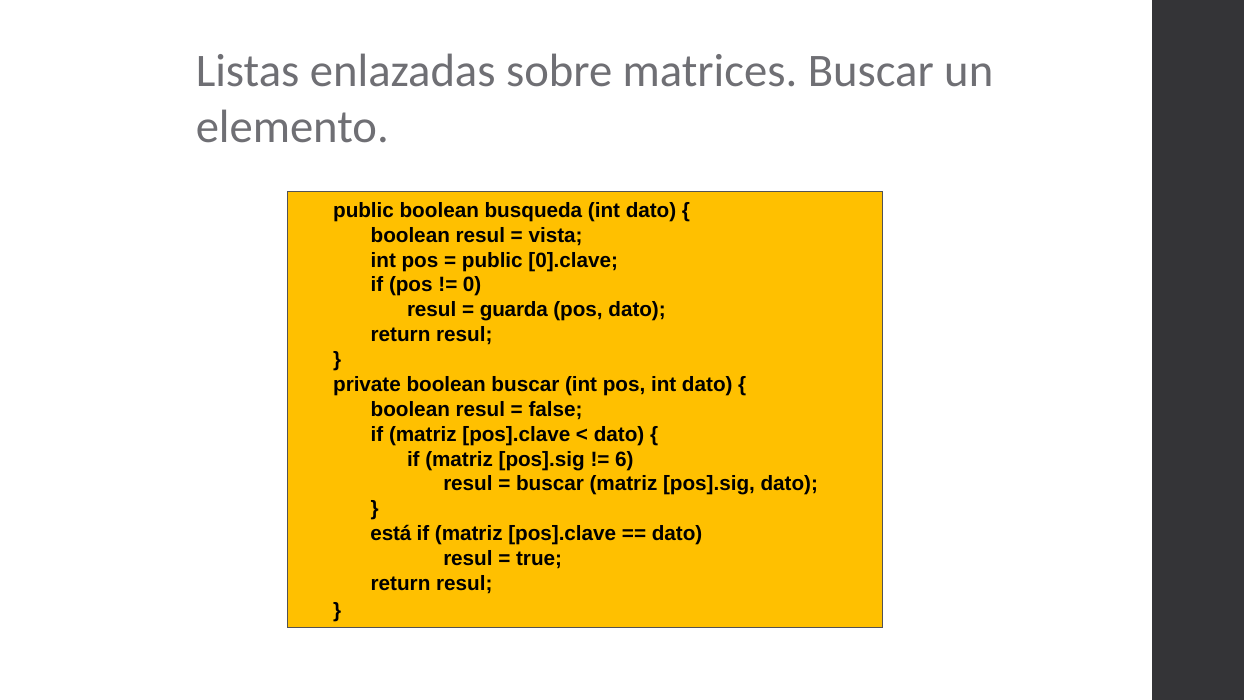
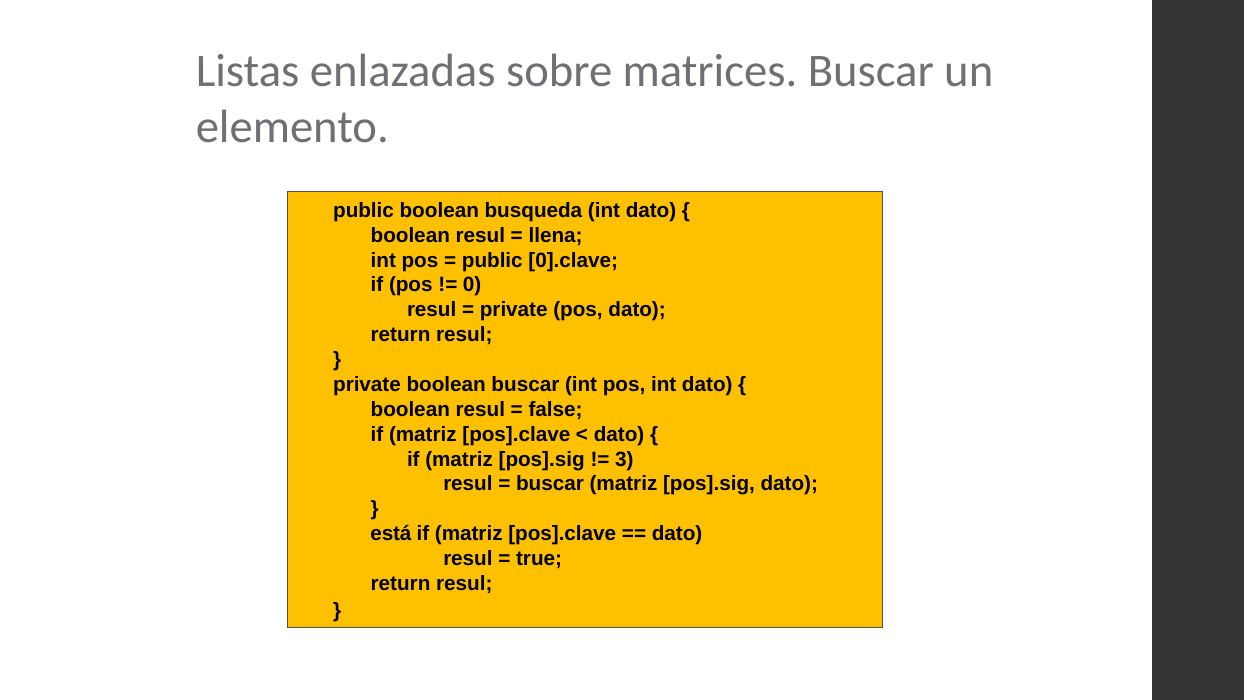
vista: vista -> llena
guarda at (514, 310): guarda -> private
6: 6 -> 3
